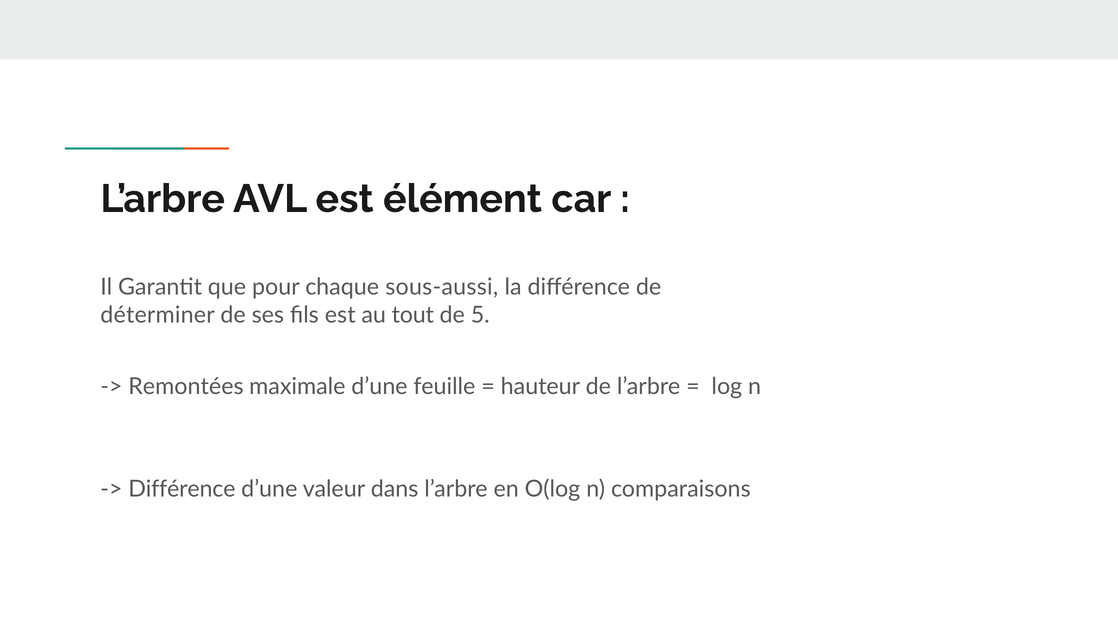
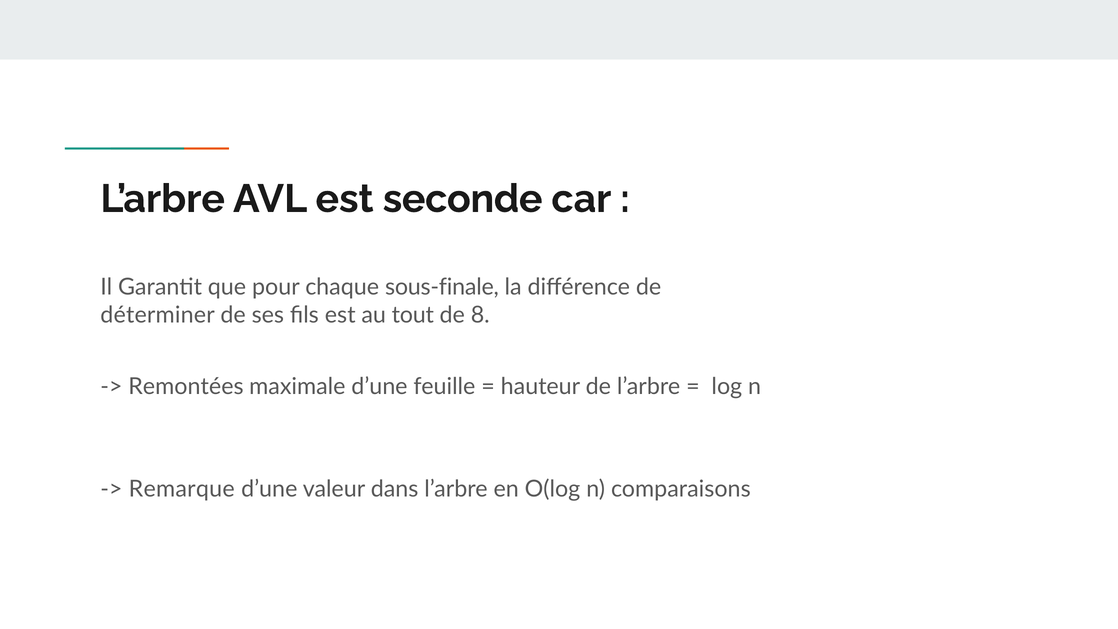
élément: élément -> seconde
sous-aussi: sous-aussi -> sous-finale
5: 5 -> 8
Différence at (182, 489): Différence -> Remarque
